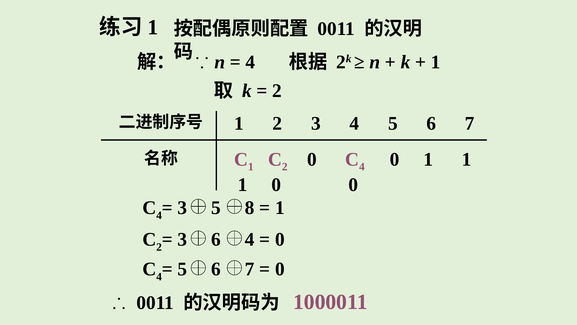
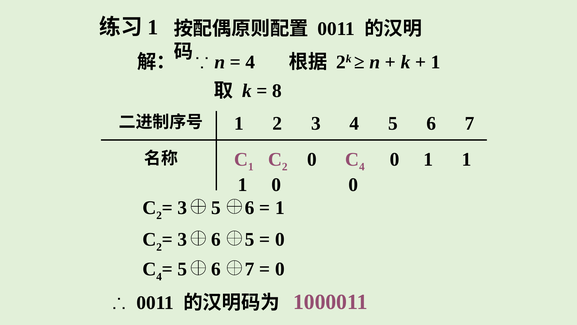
2 at (277, 91): 2 -> 8
4 at (159, 215): 4 -> 2
3 5 8: 8 -> 6
6 4: 4 -> 5
